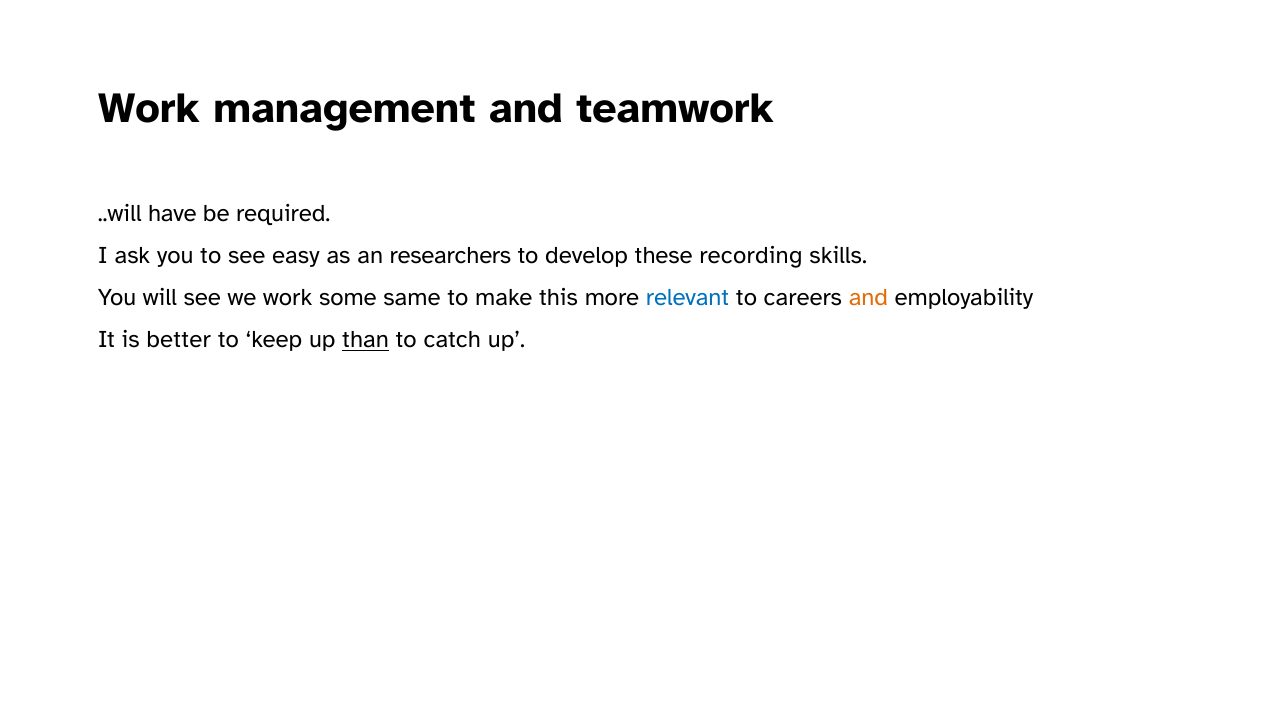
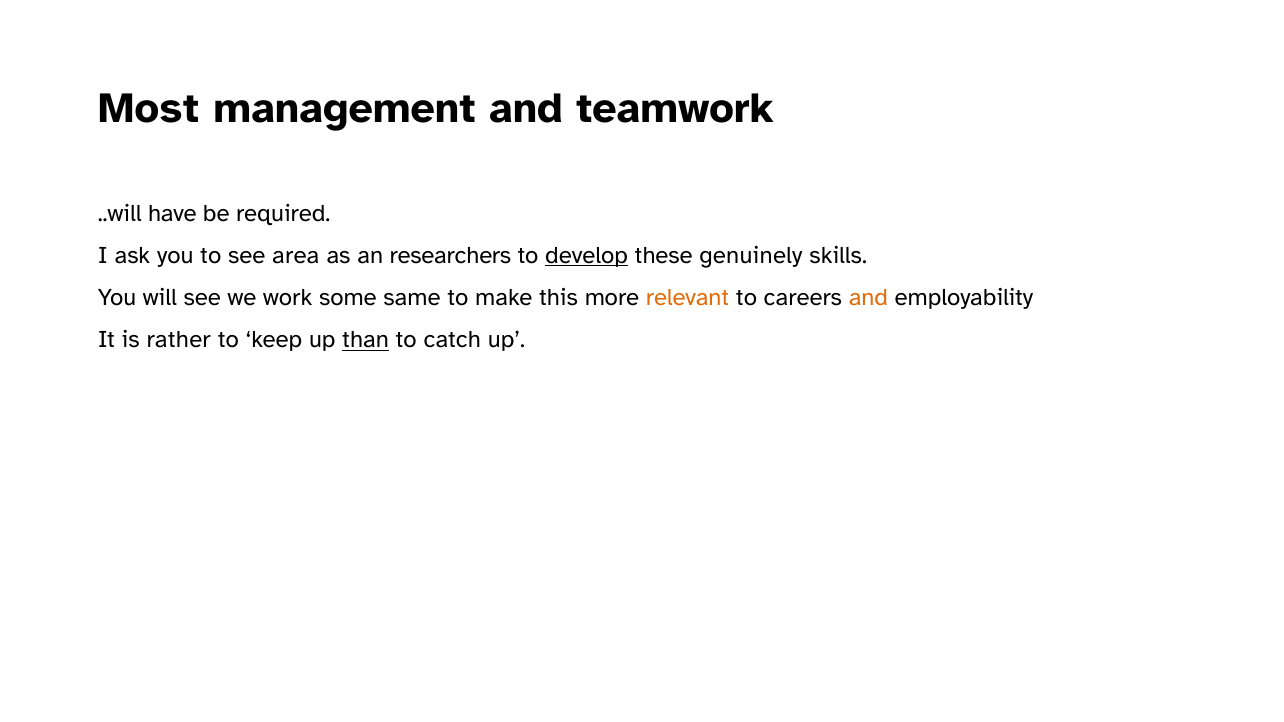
Work at (149, 108): Work -> Most
easy: easy -> area
develop underline: none -> present
recording: recording -> genuinely
relevant colour: blue -> orange
better: better -> rather
